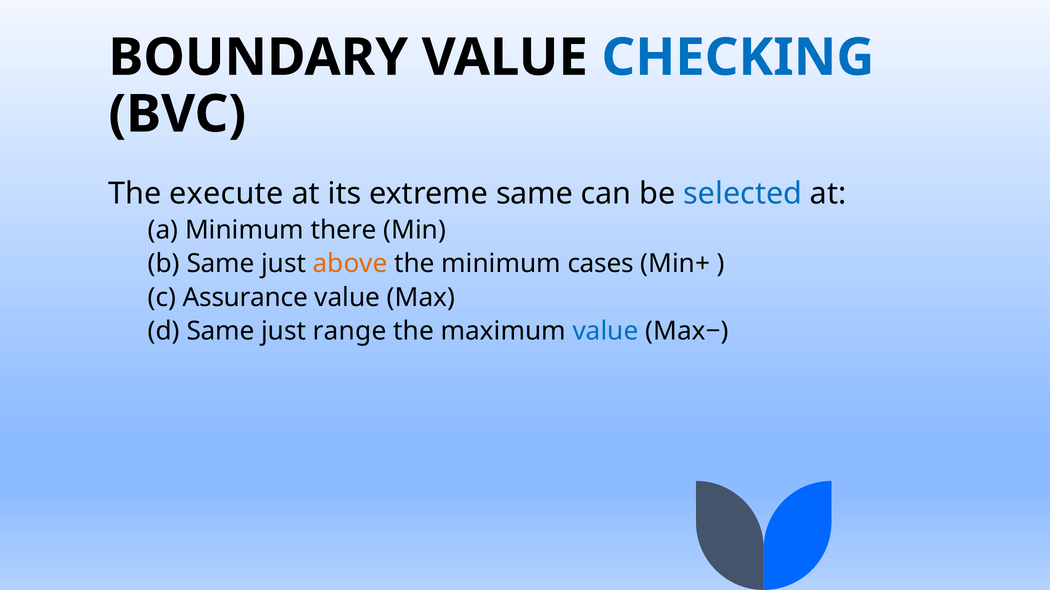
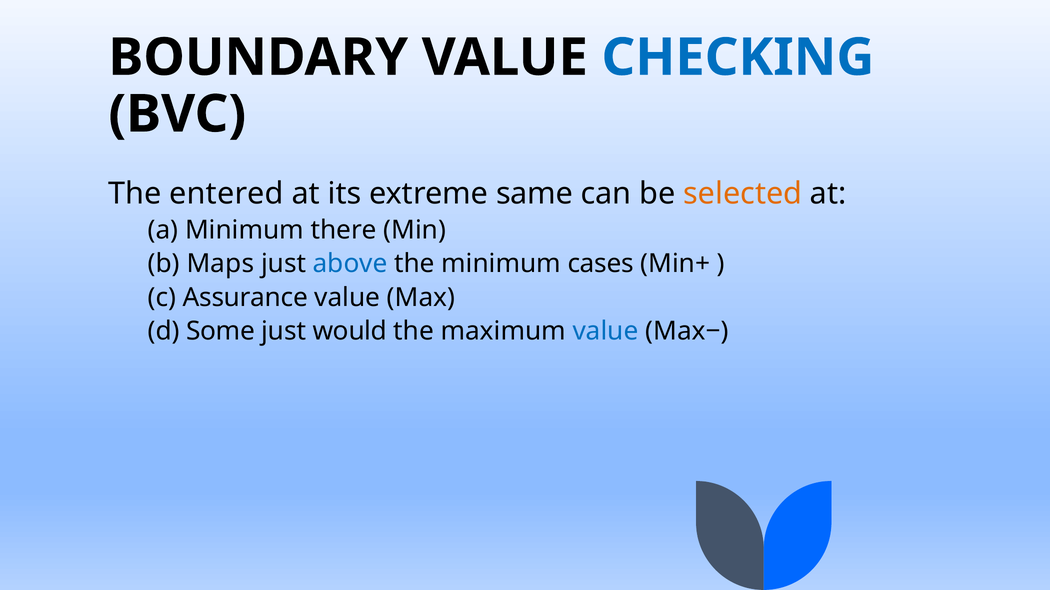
execute: execute -> entered
selected colour: blue -> orange
b Same: Same -> Maps
above colour: orange -> blue
d Same: Same -> Some
range: range -> would
